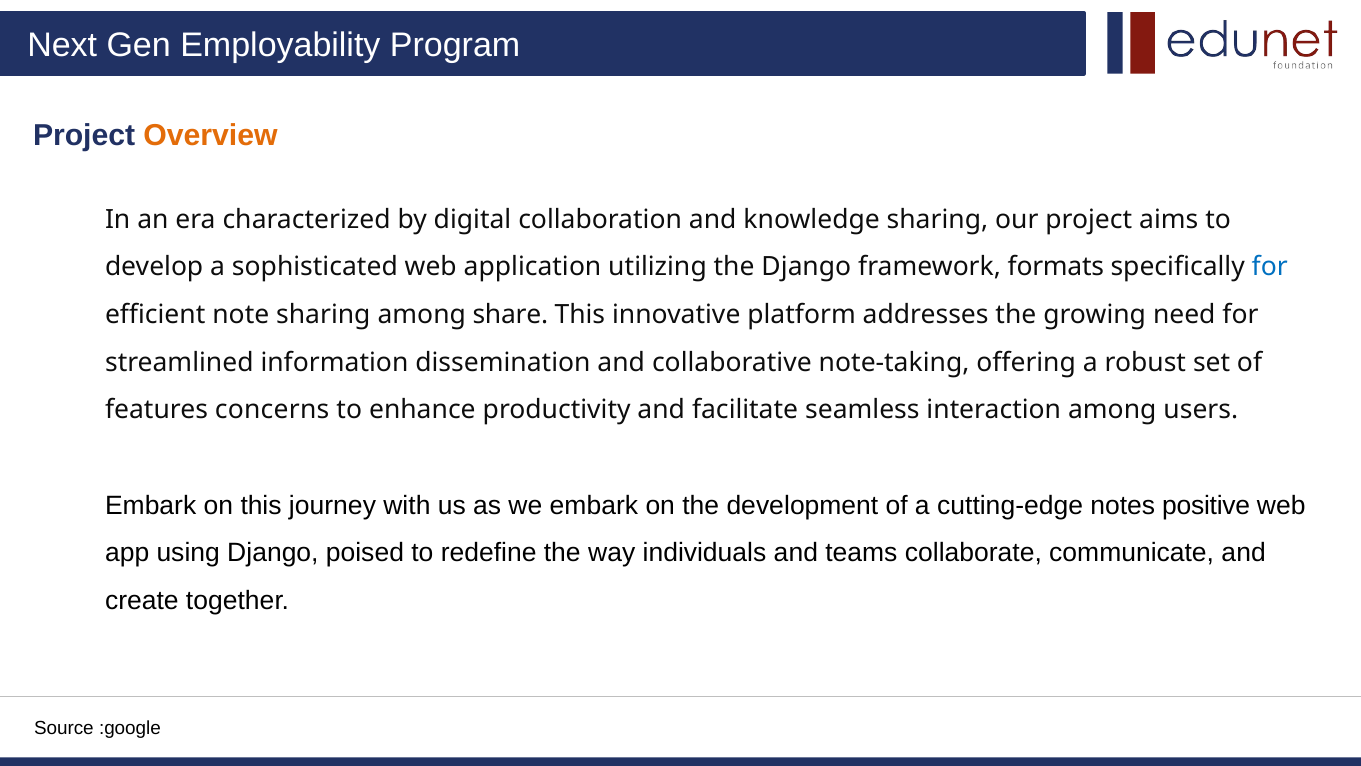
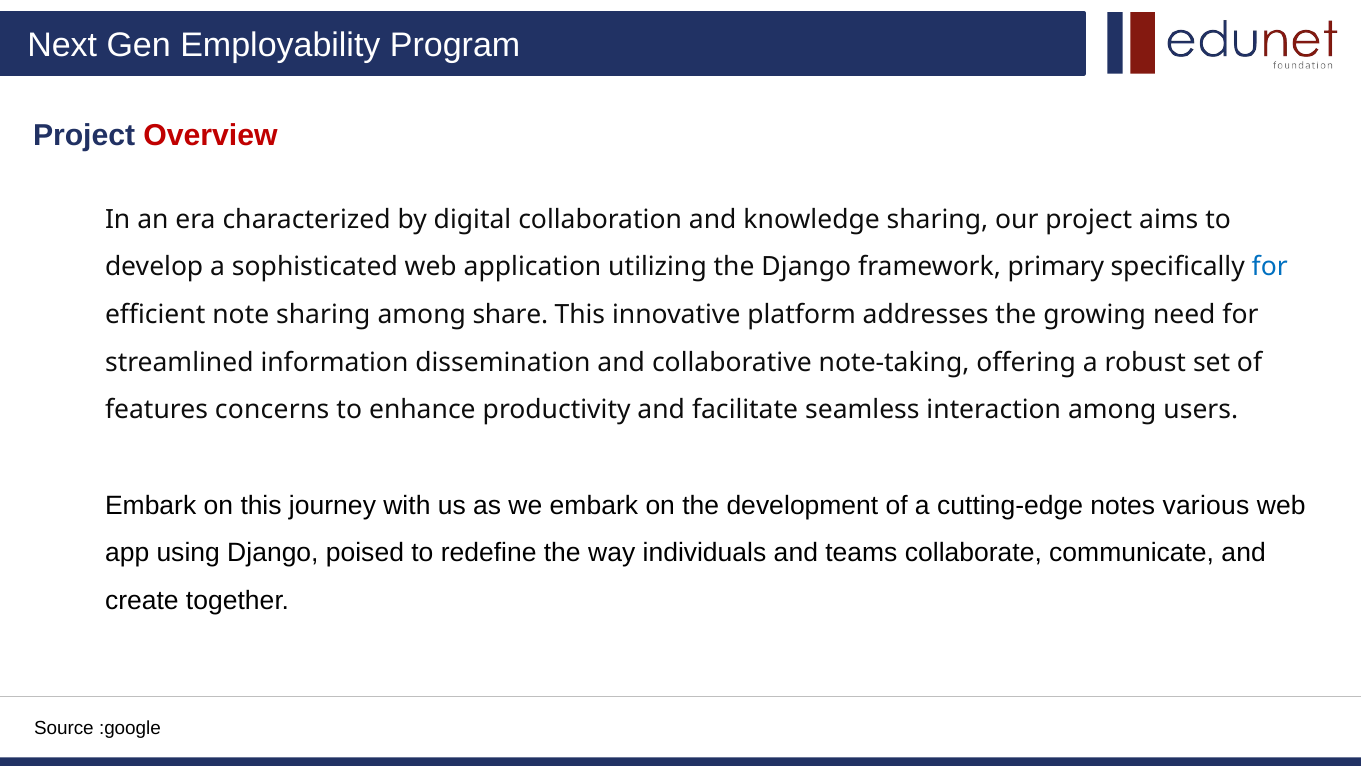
Overview colour: orange -> red
formats: formats -> primary
positive: positive -> various
